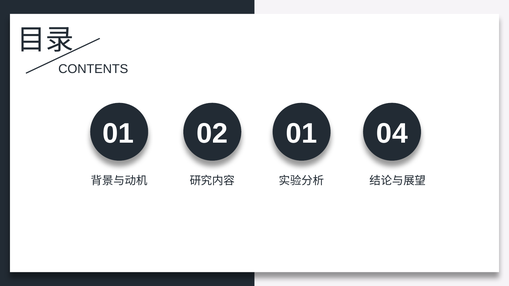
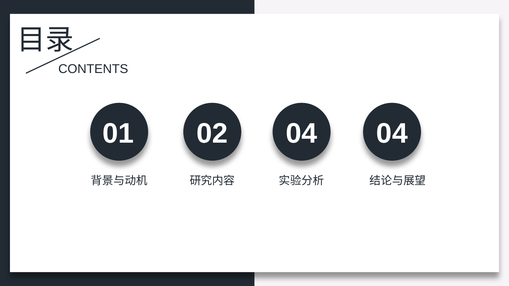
02 01: 01 -> 04
